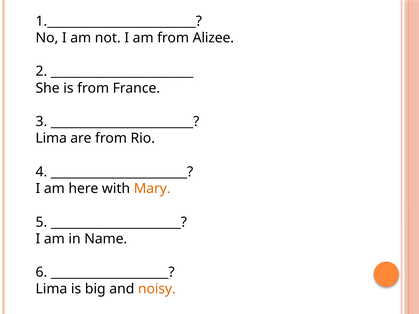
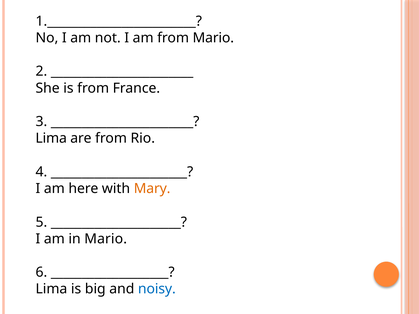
from Alizee: Alizee -> Mario
in Name: Name -> Mario
noisy colour: orange -> blue
